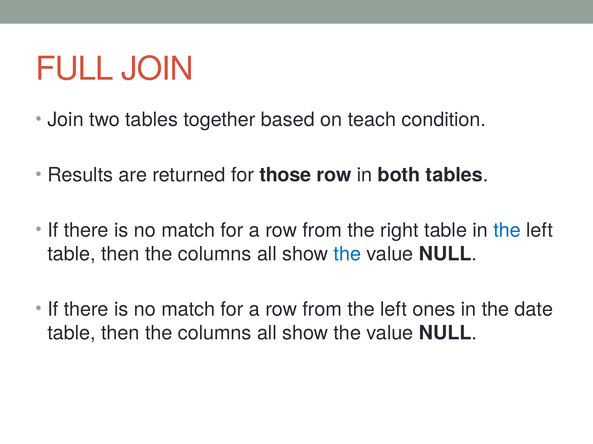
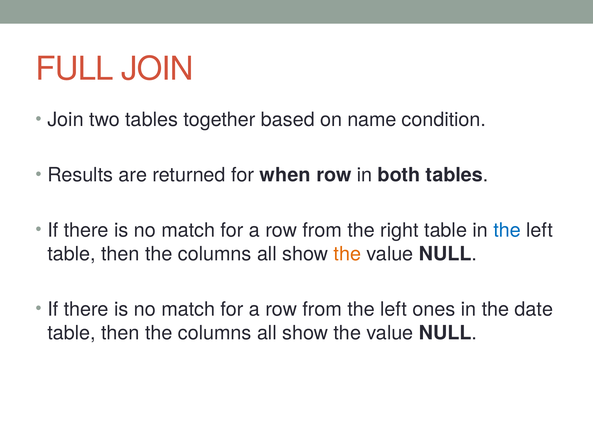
teach: teach -> name
those: those -> when
the at (347, 254) colour: blue -> orange
